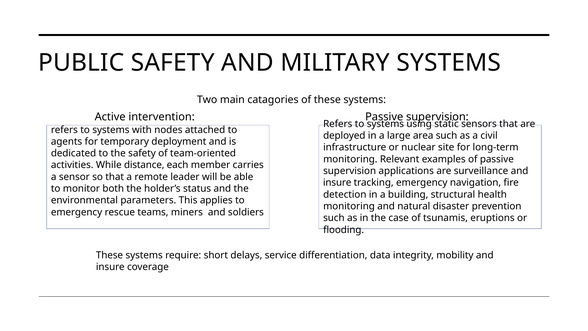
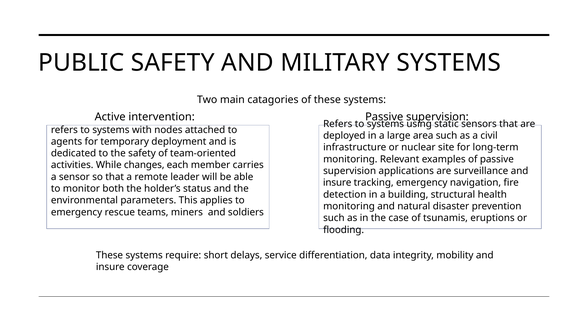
distance: distance -> changes
